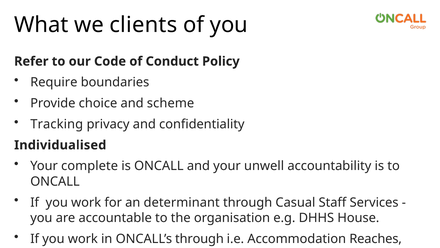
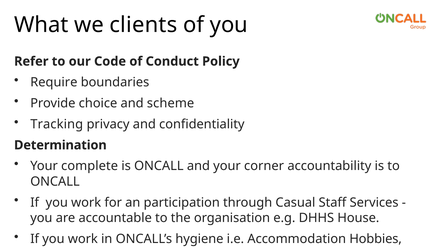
Individualised: Individualised -> Determination
unwell: unwell -> corner
determinant: determinant -> participation
ONCALL’s through: through -> hygiene
Reaches: Reaches -> Hobbies
